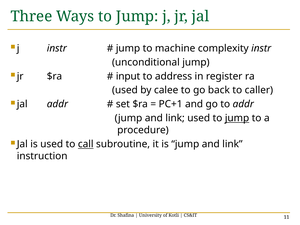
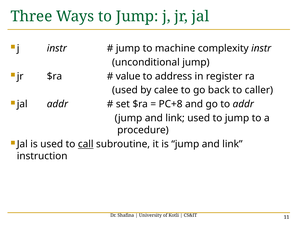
input: input -> value
PC+1: PC+1 -> PC+8
jump at (237, 118) underline: present -> none
